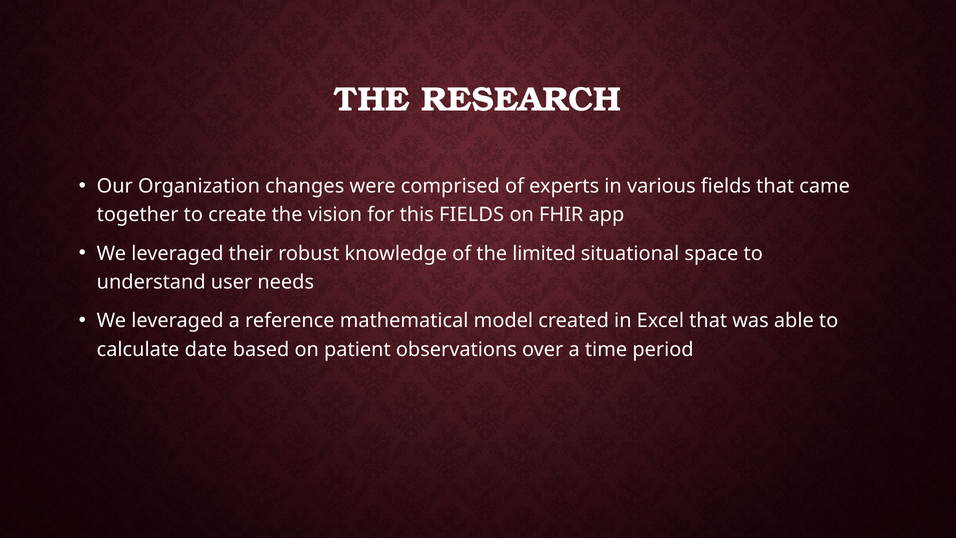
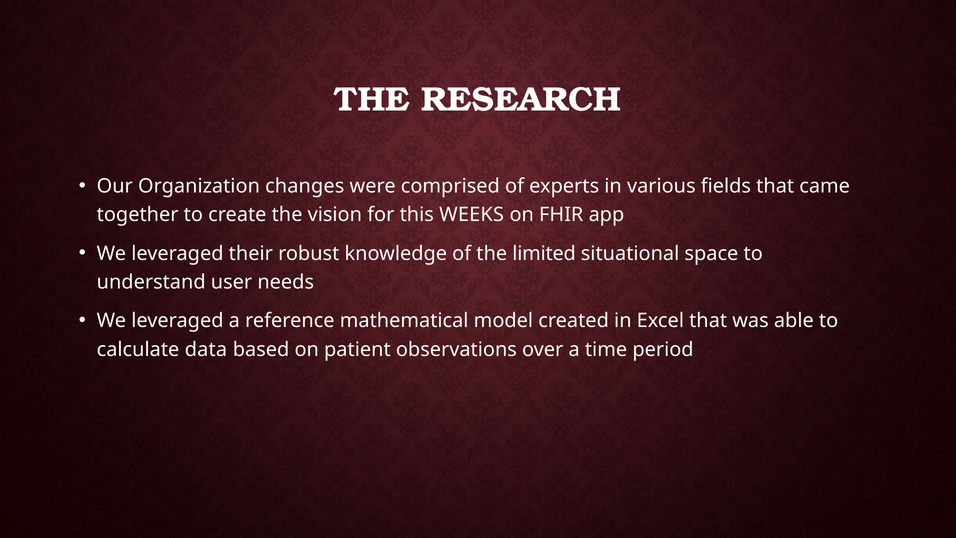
this FIELDS: FIELDS -> WEEKS
date: date -> data
